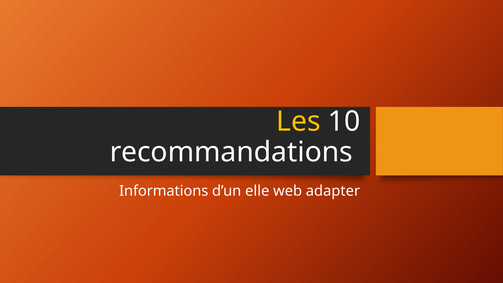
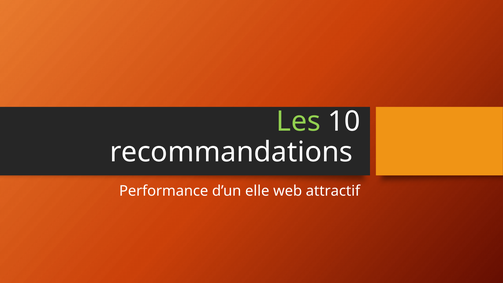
Les colour: yellow -> light green
Informations: Informations -> Performance
adapter: adapter -> attractif
